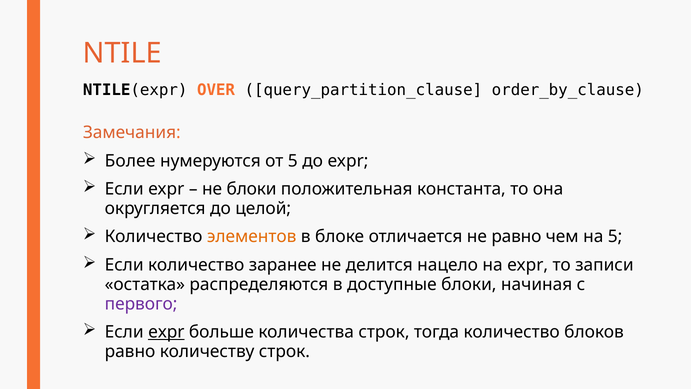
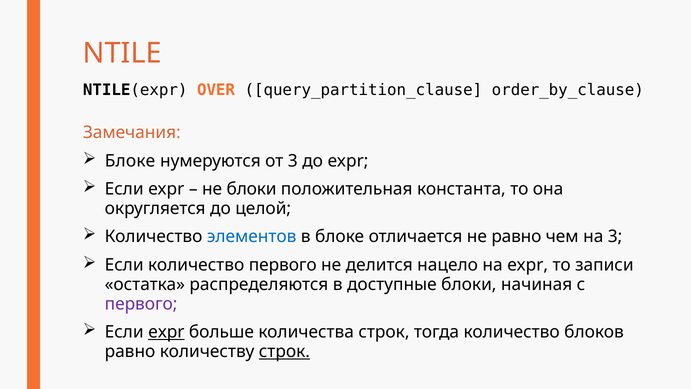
Более at (130, 161): Более -> Блоке
от 5: 5 -> 3
элементов colour: orange -> blue
на 5: 5 -> 3
количество заранее: заранее -> первого
строк at (284, 351) underline: none -> present
